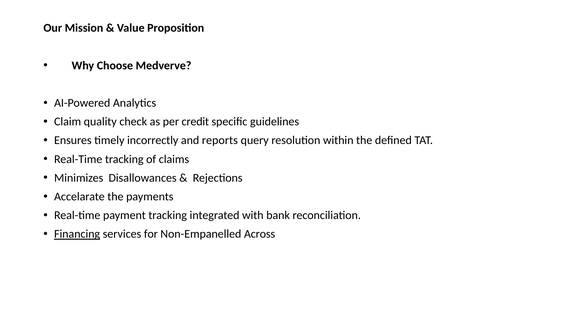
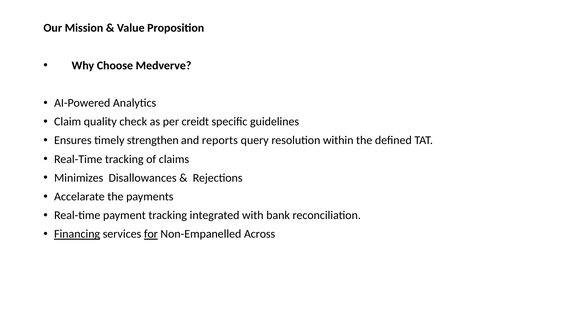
credit: credit -> creidt
incorrectly: incorrectly -> strengthen
for underline: none -> present
